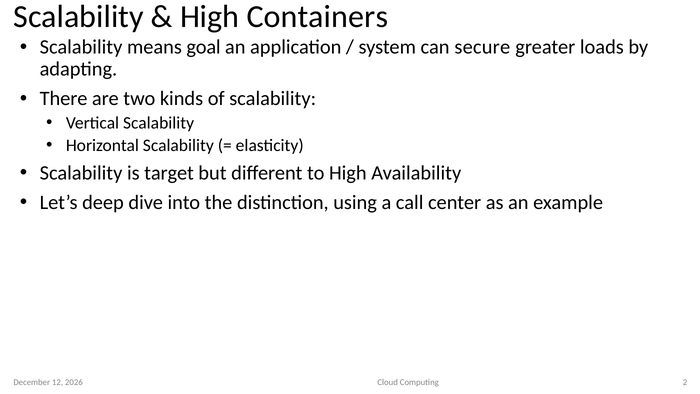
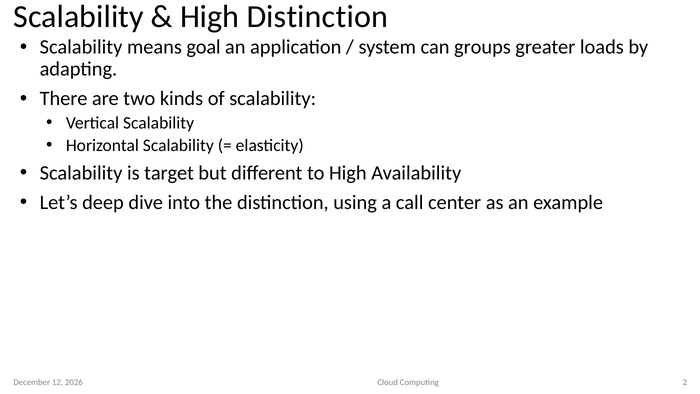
High Containers: Containers -> Distinction
secure: secure -> groups
